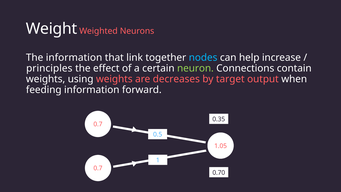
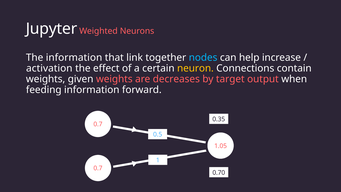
Weight: Weight -> Jupyter
principles: principles -> activation
neuron colour: light green -> yellow
using: using -> given
